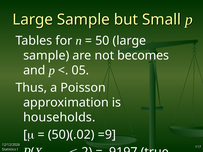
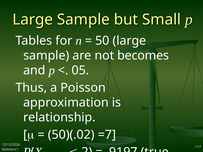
households: households -> relationship
=9: =9 -> =7
